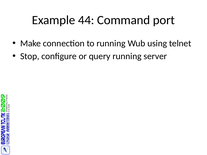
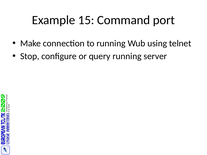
44: 44 -> 15
